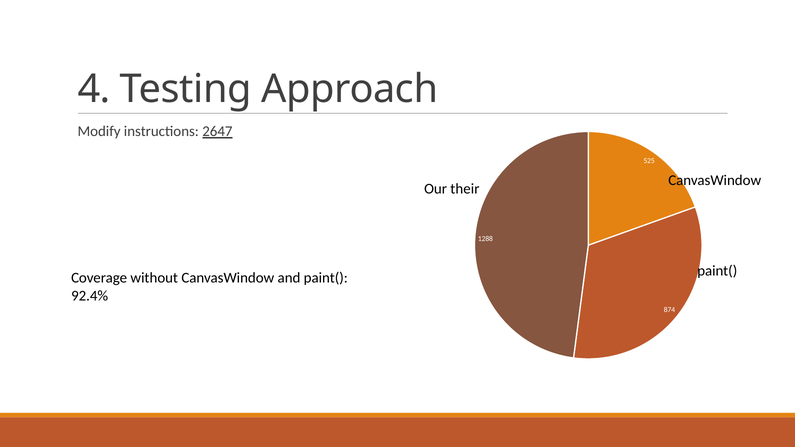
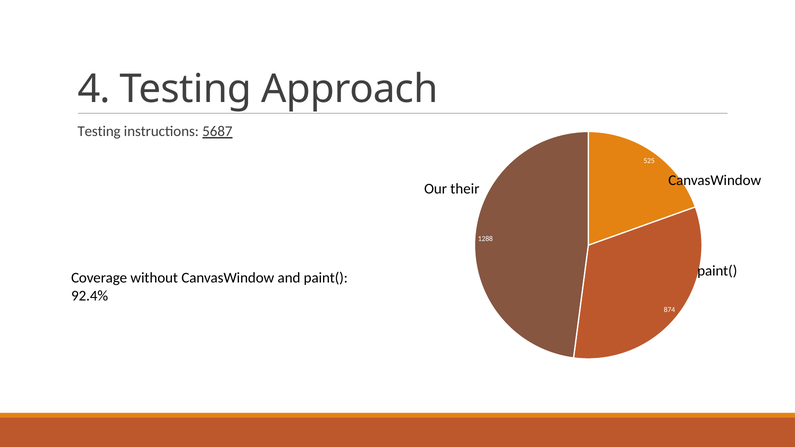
Modify at (99, 131): Modify -> Testing
2647: 2647 -> 5687
